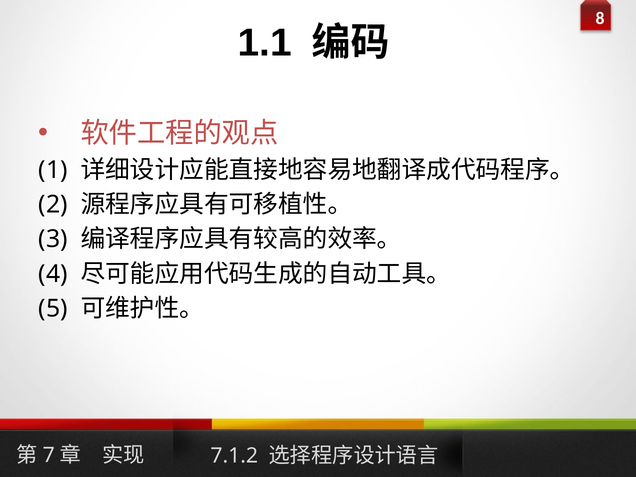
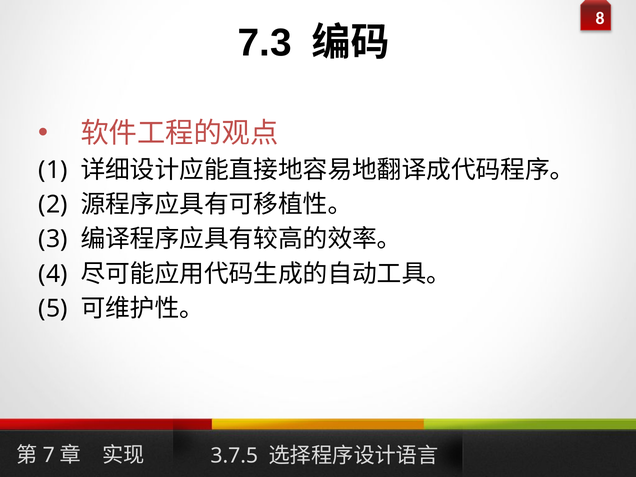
1.1: 1.1 -> 7.3
7.1.2: 7.1.2 -> 3.7.5
